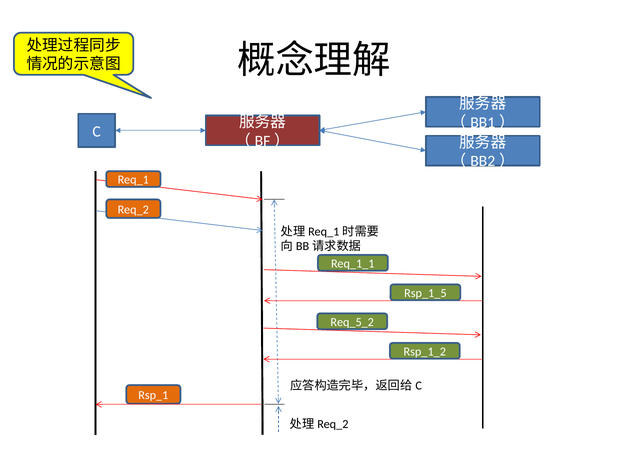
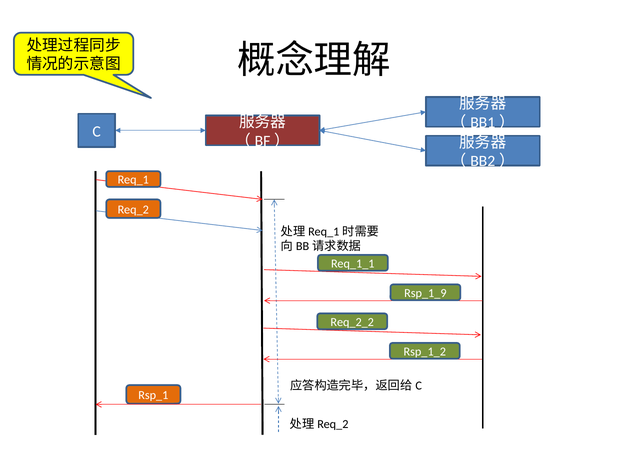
Rsp_1_5: Rsp_1_5 -> Rsp_1_9
Req_5_2: Req_5_2 -> Req_2_2
